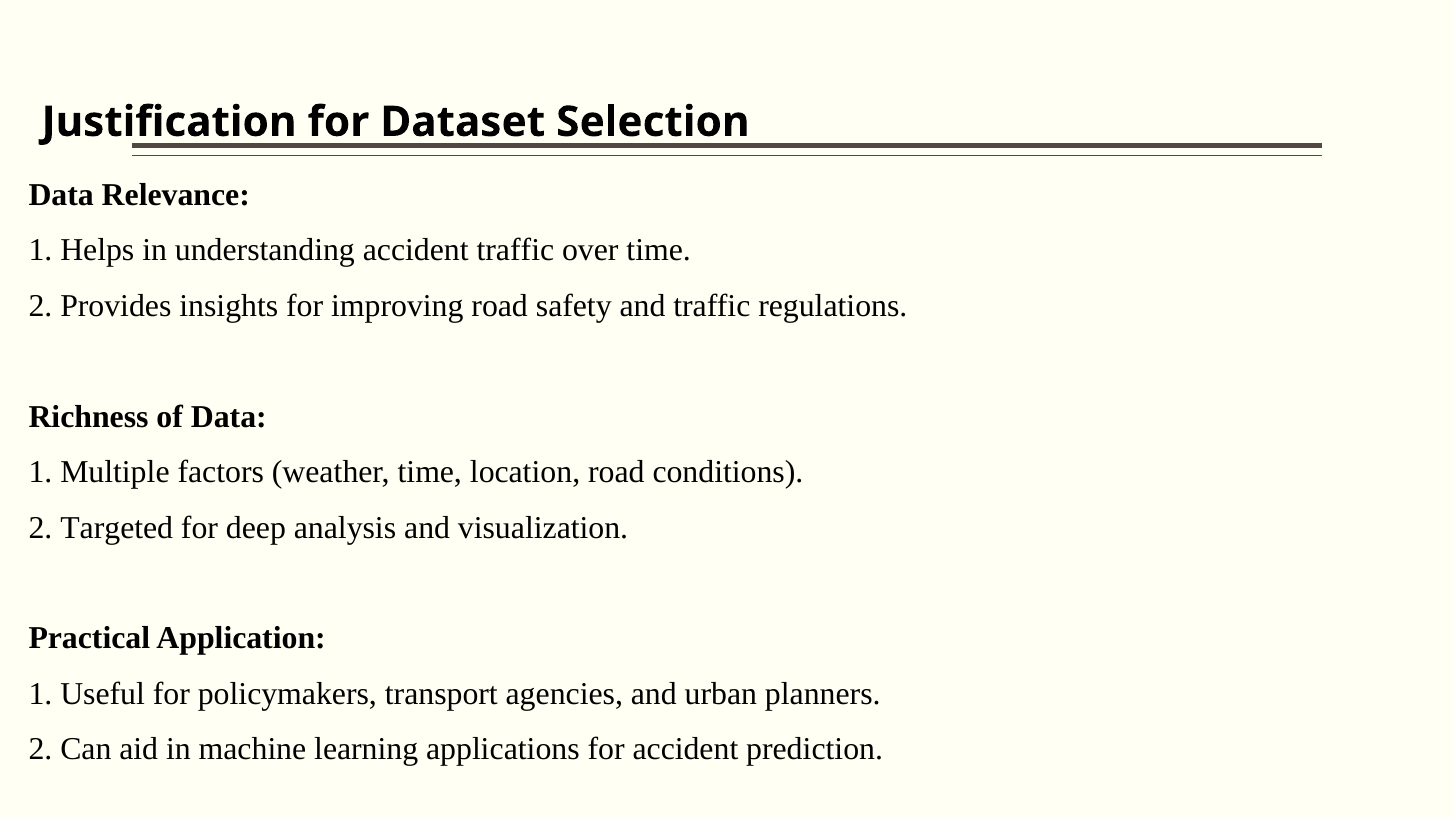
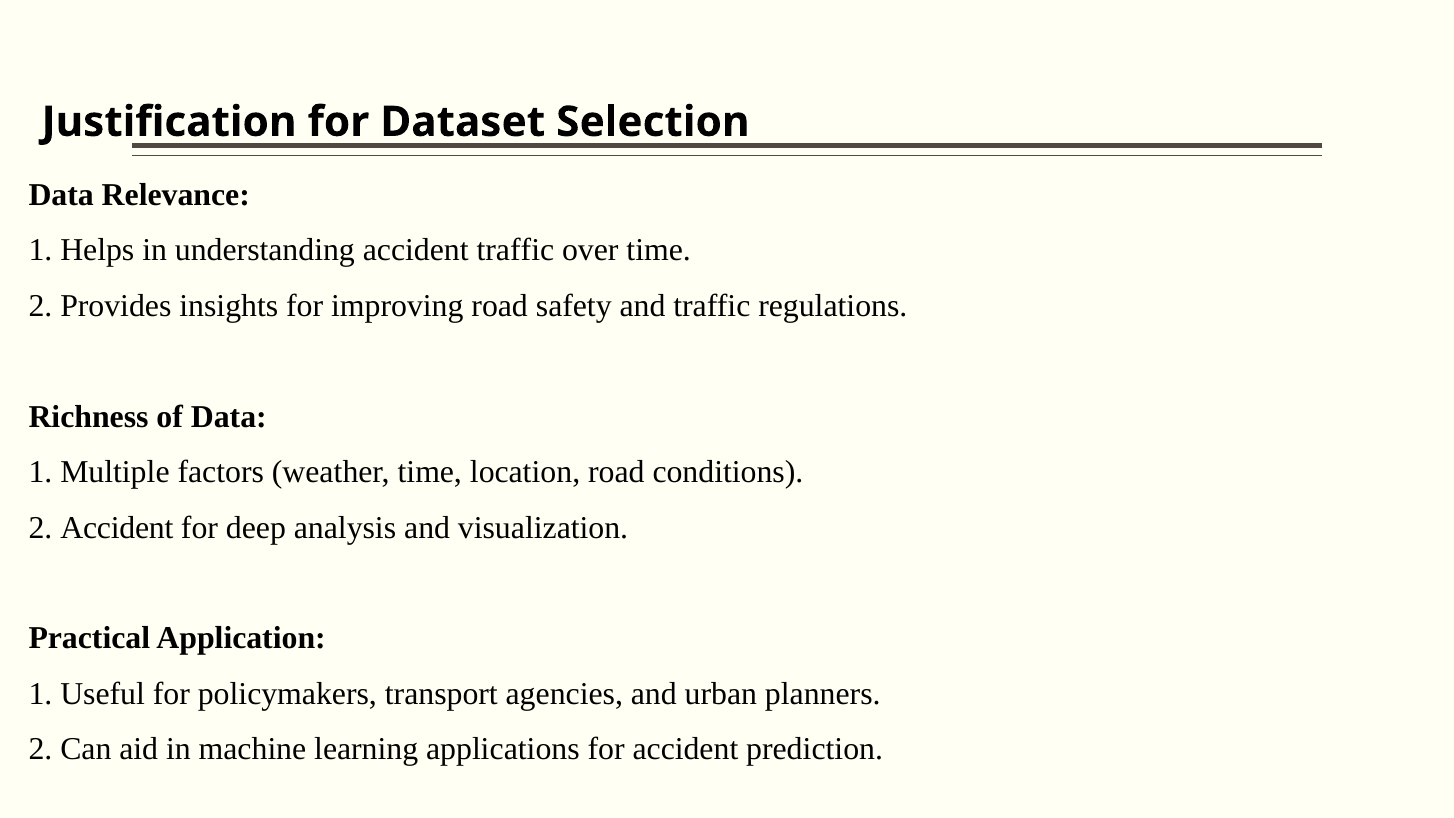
2 Targeted: Targeted -> Accident
